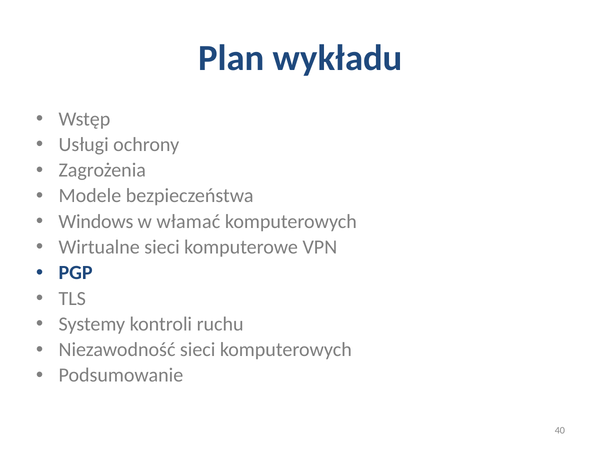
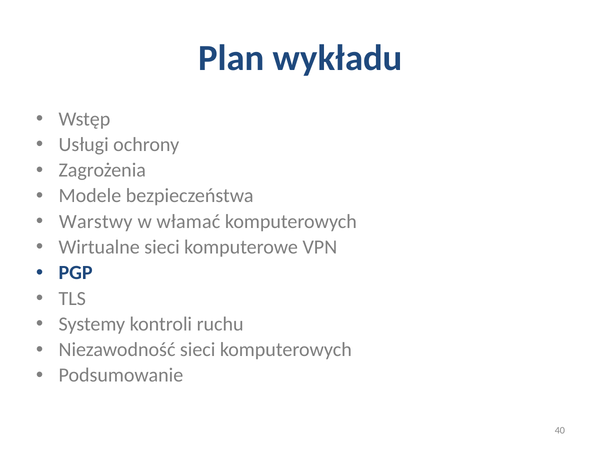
Windows: Windows -> Warstwy
